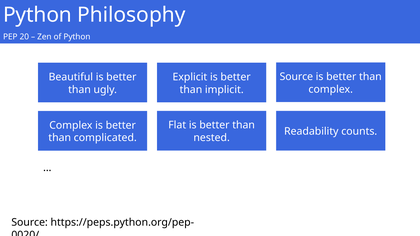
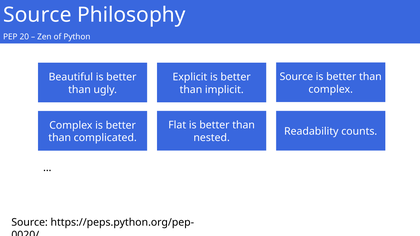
Python at (37, 15): Python -> Source
